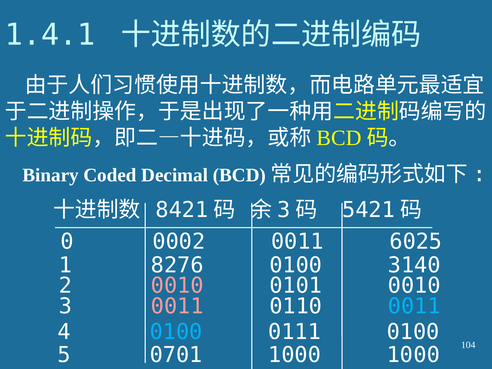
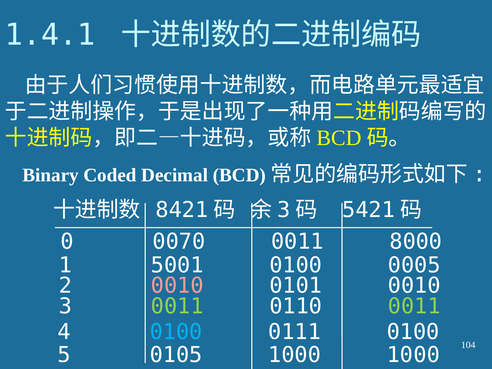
0002: 0002 -> 0070
6025: 6025 -> 8000
8276: 8276 -> 5001
3140: 3140 -> 0005
0011 at (177, 306) colour: pink -> light green
0011 at (414, 306) colour: light blue -> light green
0701: 0701 -> 0105
